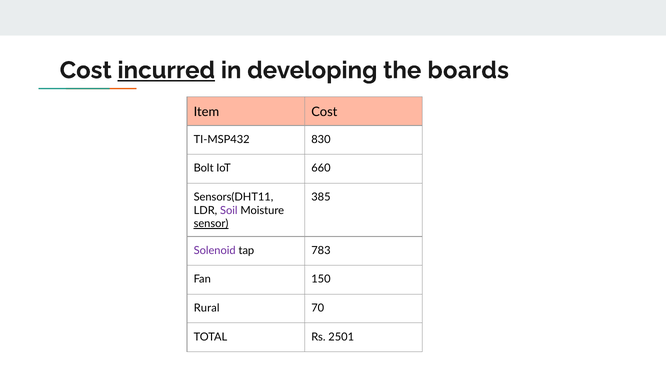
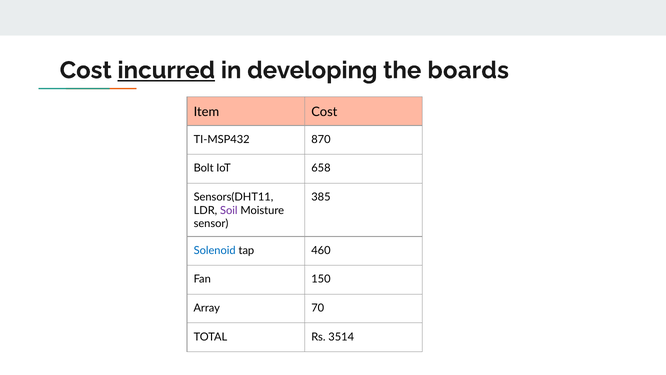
830: 830 -> 870
660: 660 -> 658
sensor underline: present -> none
Solenoid colour: purple -> blue
783: 783 -> 460
Rural: Rural -> Array
2501: 2501 -> 3514
